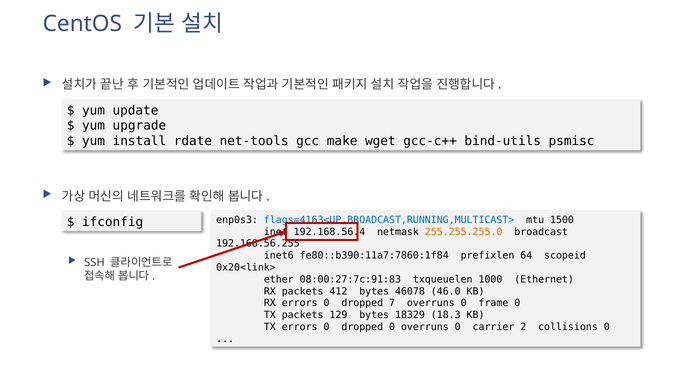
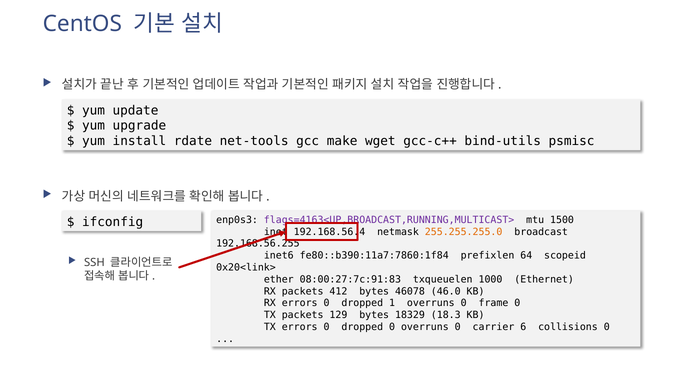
flags=4163<UP,BROADCAST,RUNNING,MULTICAST> colour: blue -> purple
7: 7 -> 1
2: 2 -> 6
